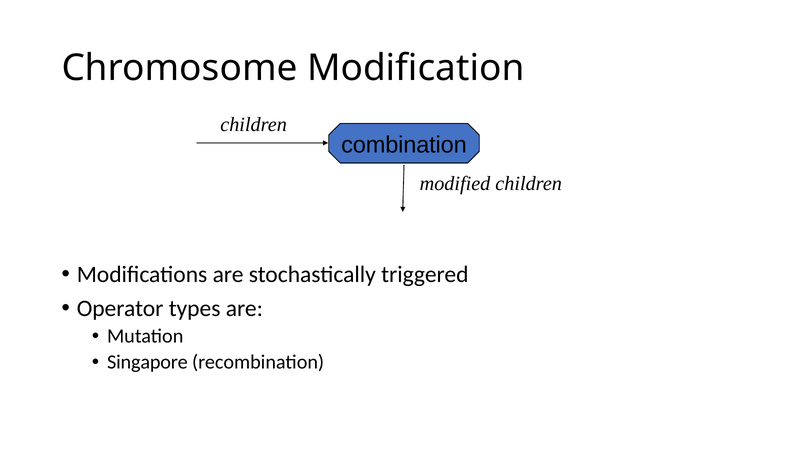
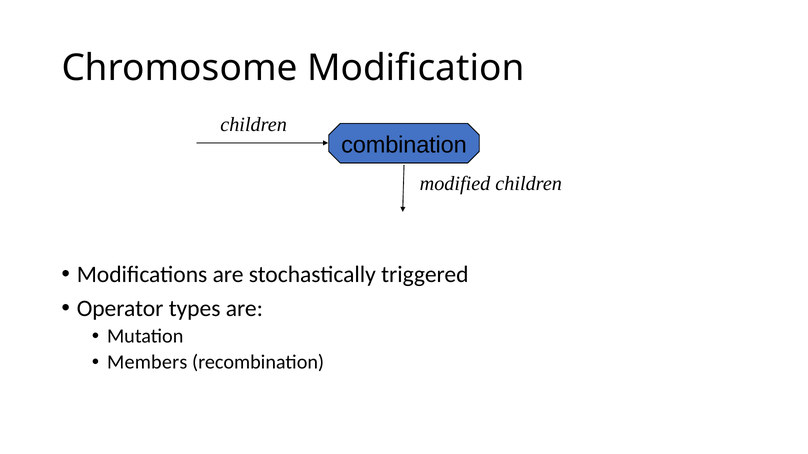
Singapore: Singapore -> Members
